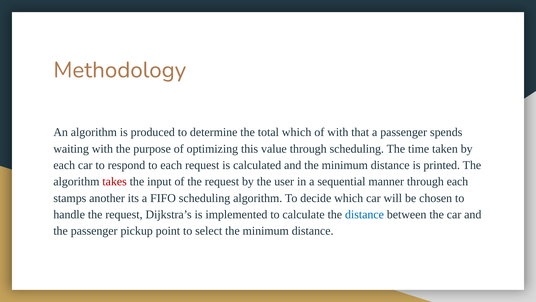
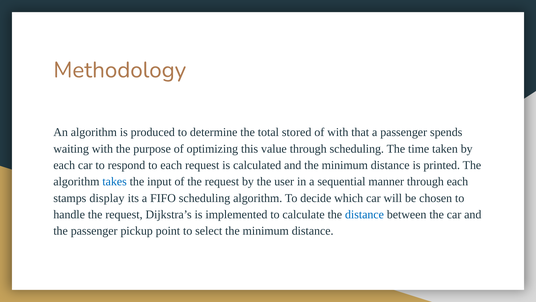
total which: which -> stored
takes colour: red -> blue
another: another -> display
